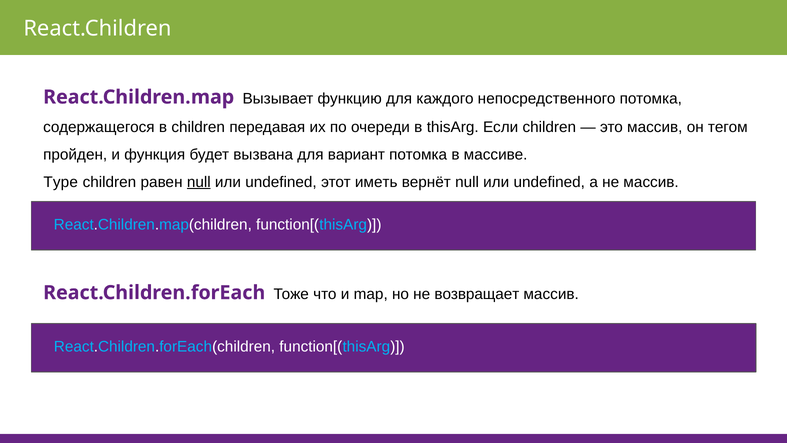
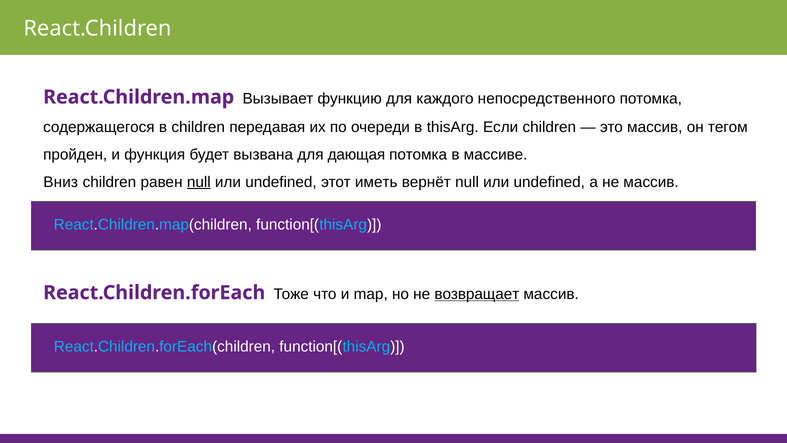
вариант: вариант -> дающая
Type: Type -> Вниз
возвращает underline: none -> present
